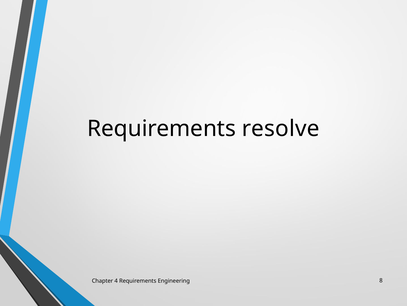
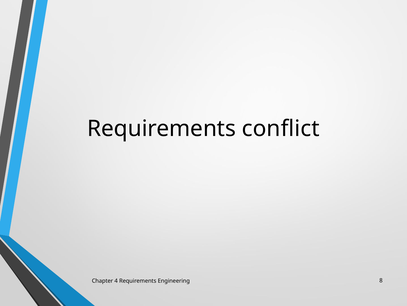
resolve: resolve -> conflict
